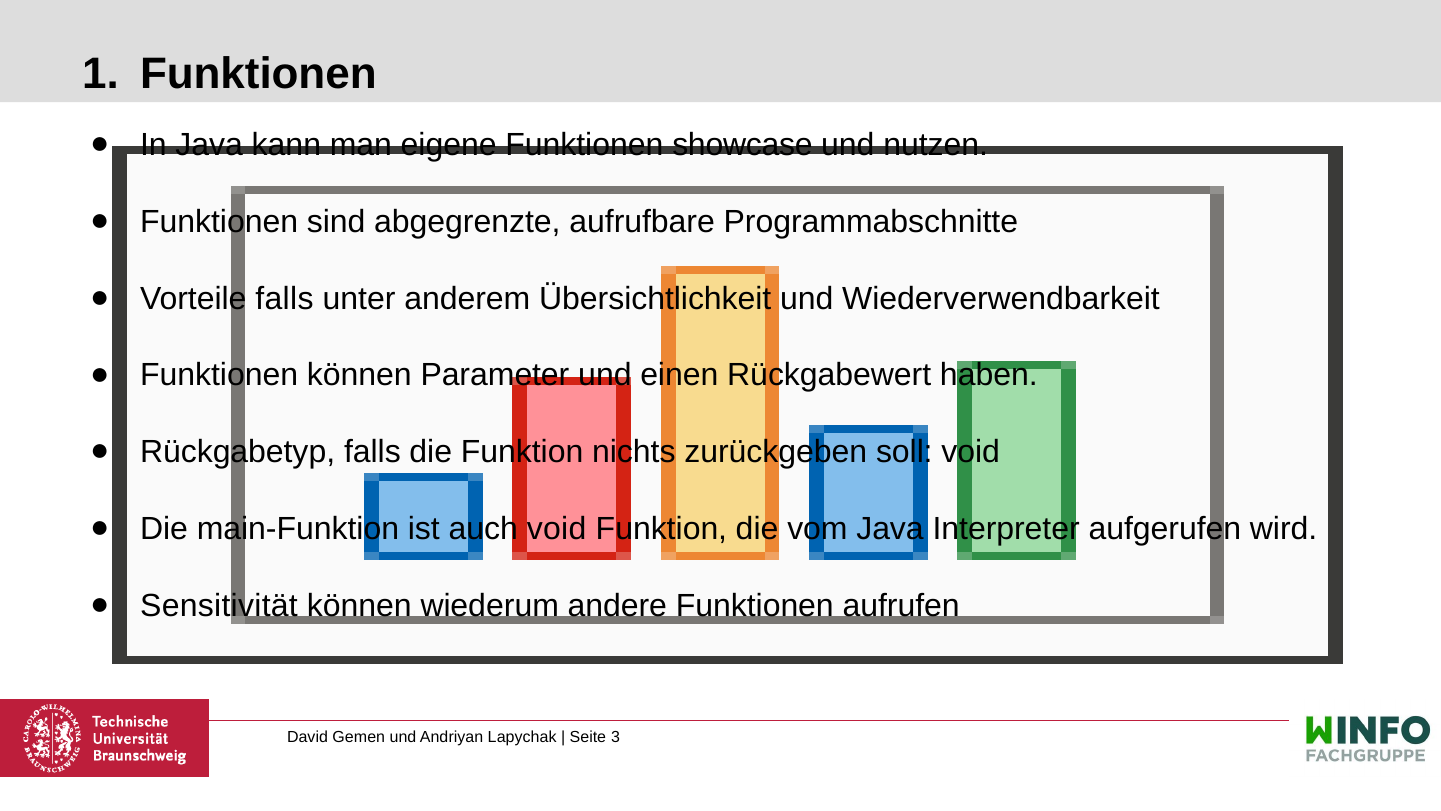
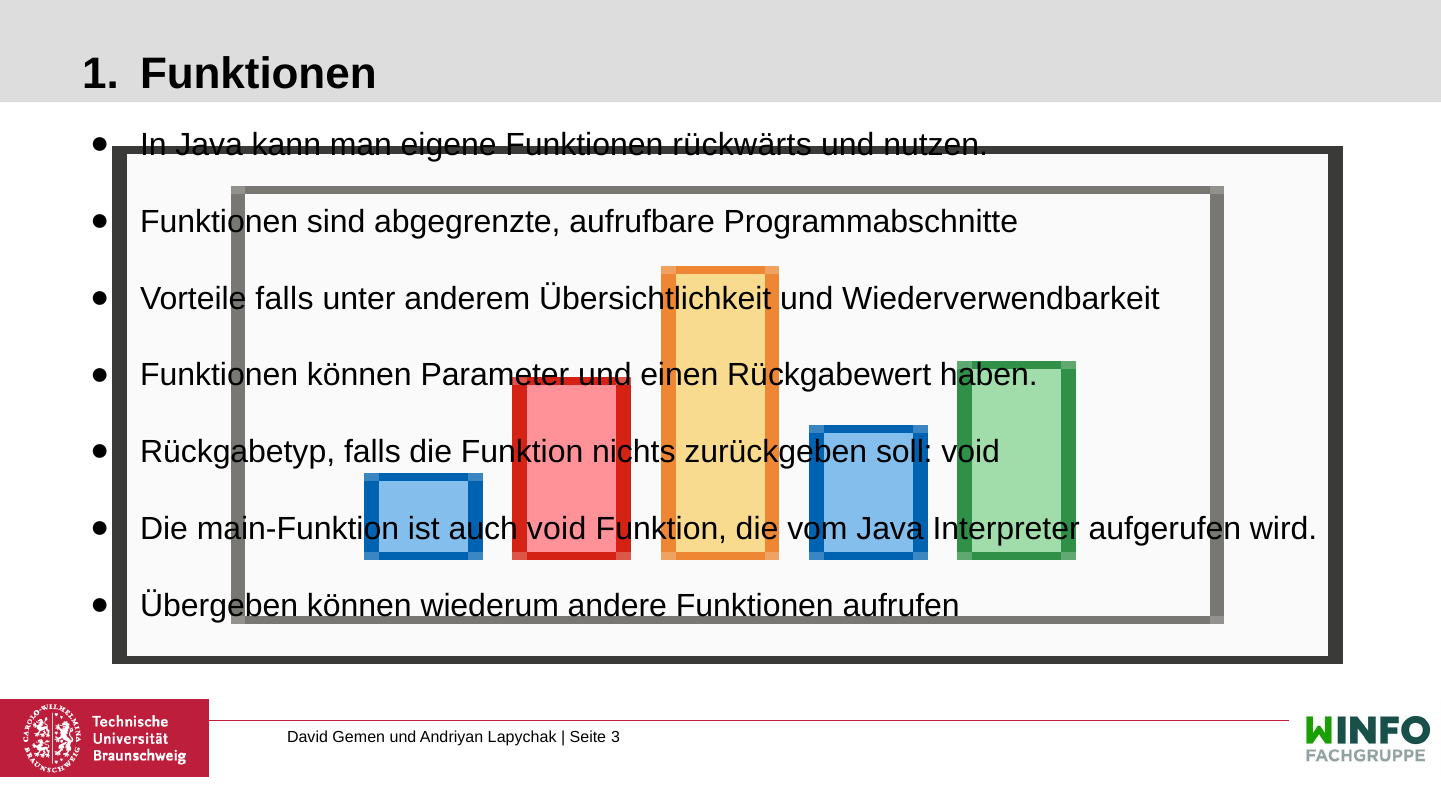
showcase: showcase -> rückwärts
Sensitivität: Sensitivität -> Übergeben
